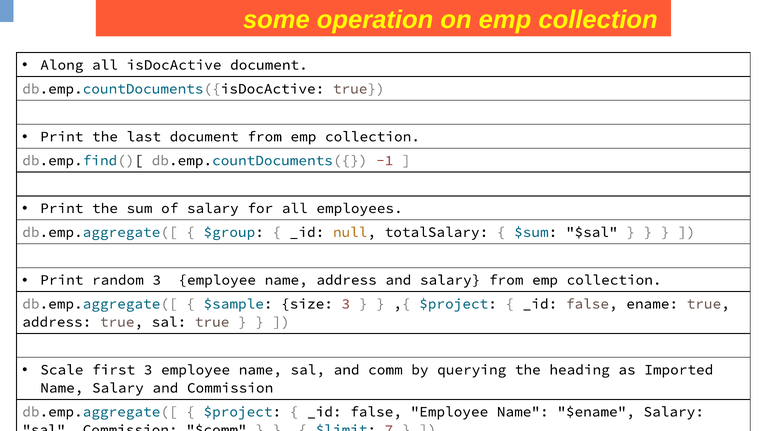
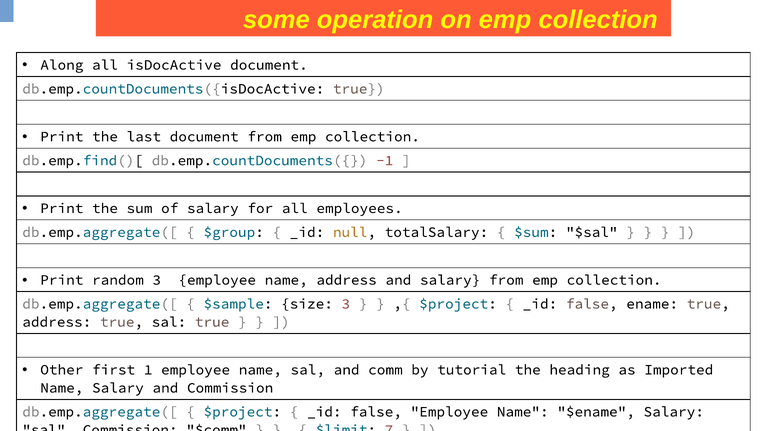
Scale: Scale -> Other
first 3: 3 -> 1
querying: querying -> tutorial
